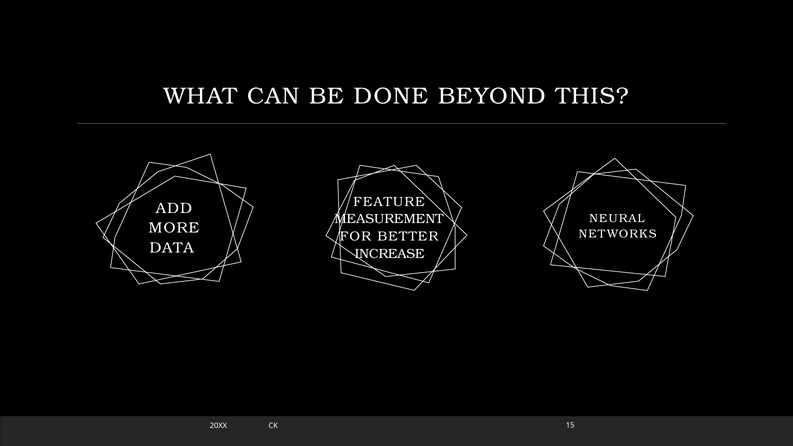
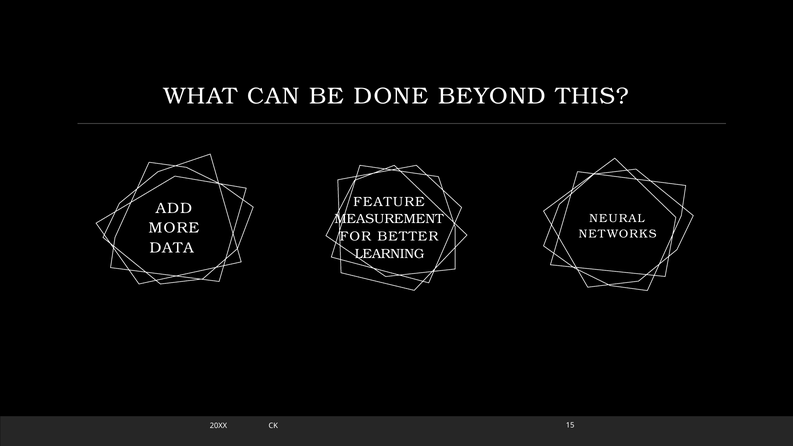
INCREASE: INCREASE -> LEARNING
